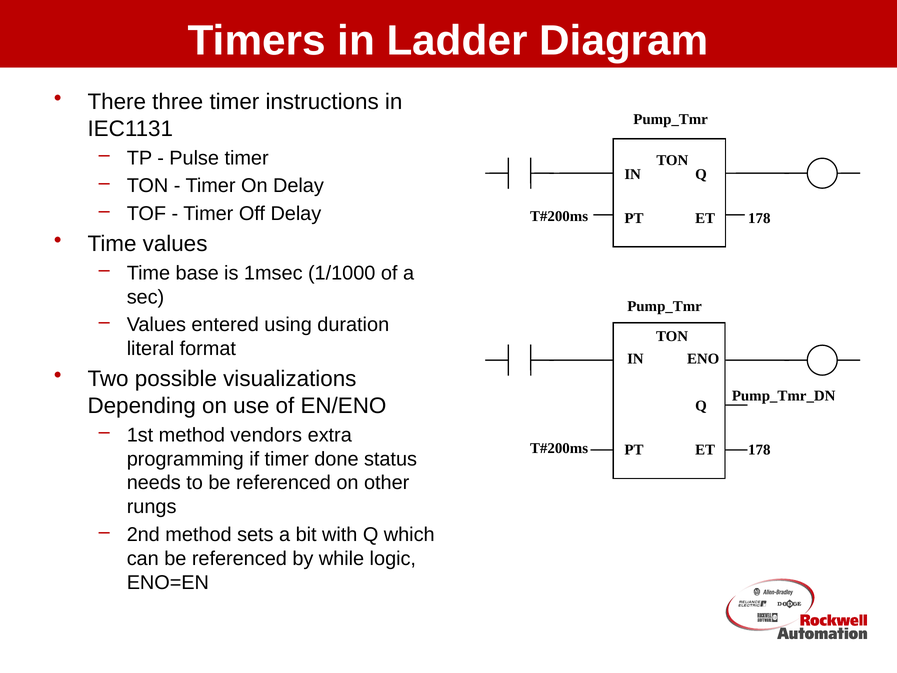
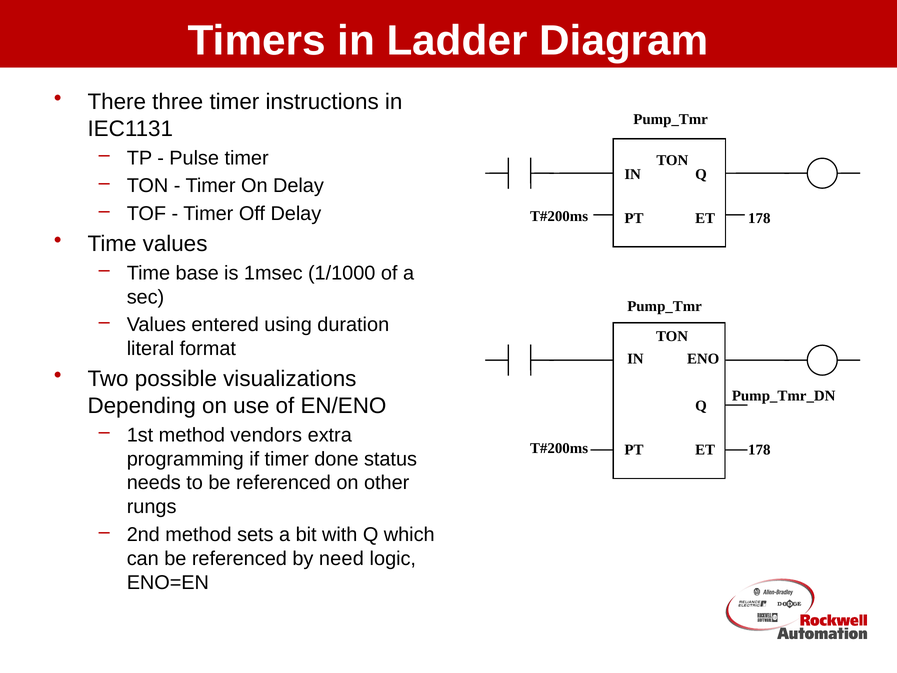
while: while -> need
